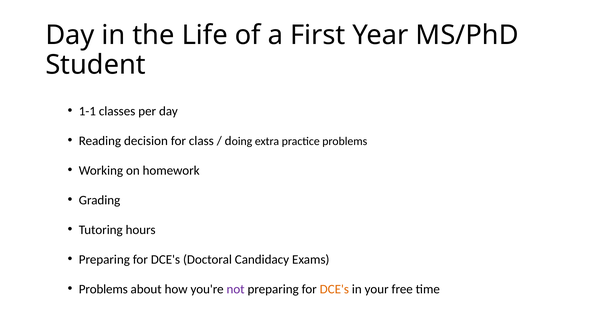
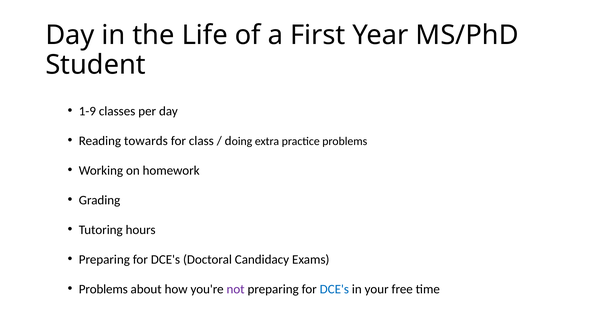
1-1: 1-1 -> 1-9
decision: decision -> towards
DCE's at (334, 289) colour: orange -> blue
